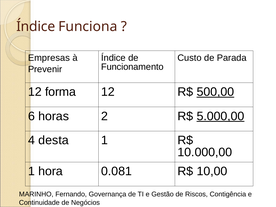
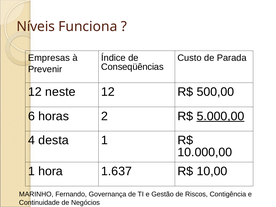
Índice at (36, 27): Índice -> Níveis
Funcionamento: Funcionamento -> Conseqüências
forma: forma -> neste
500,00 underline: present -> none
0.081: 0.081 -> 1.637
